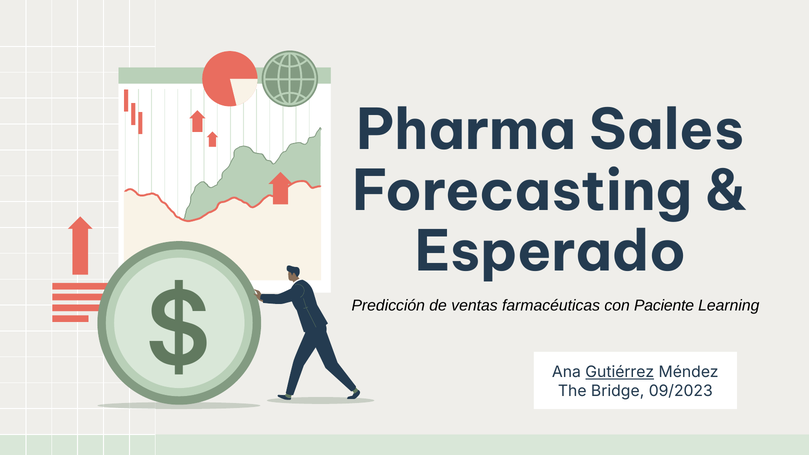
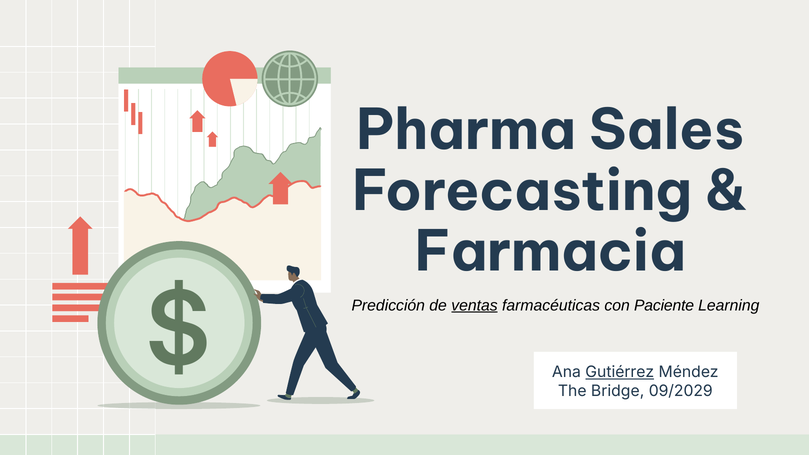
Esperado: Esperado -> Farmacia
ventas underline: none -> present
09/2023: 09/2023 -> 09/2029
